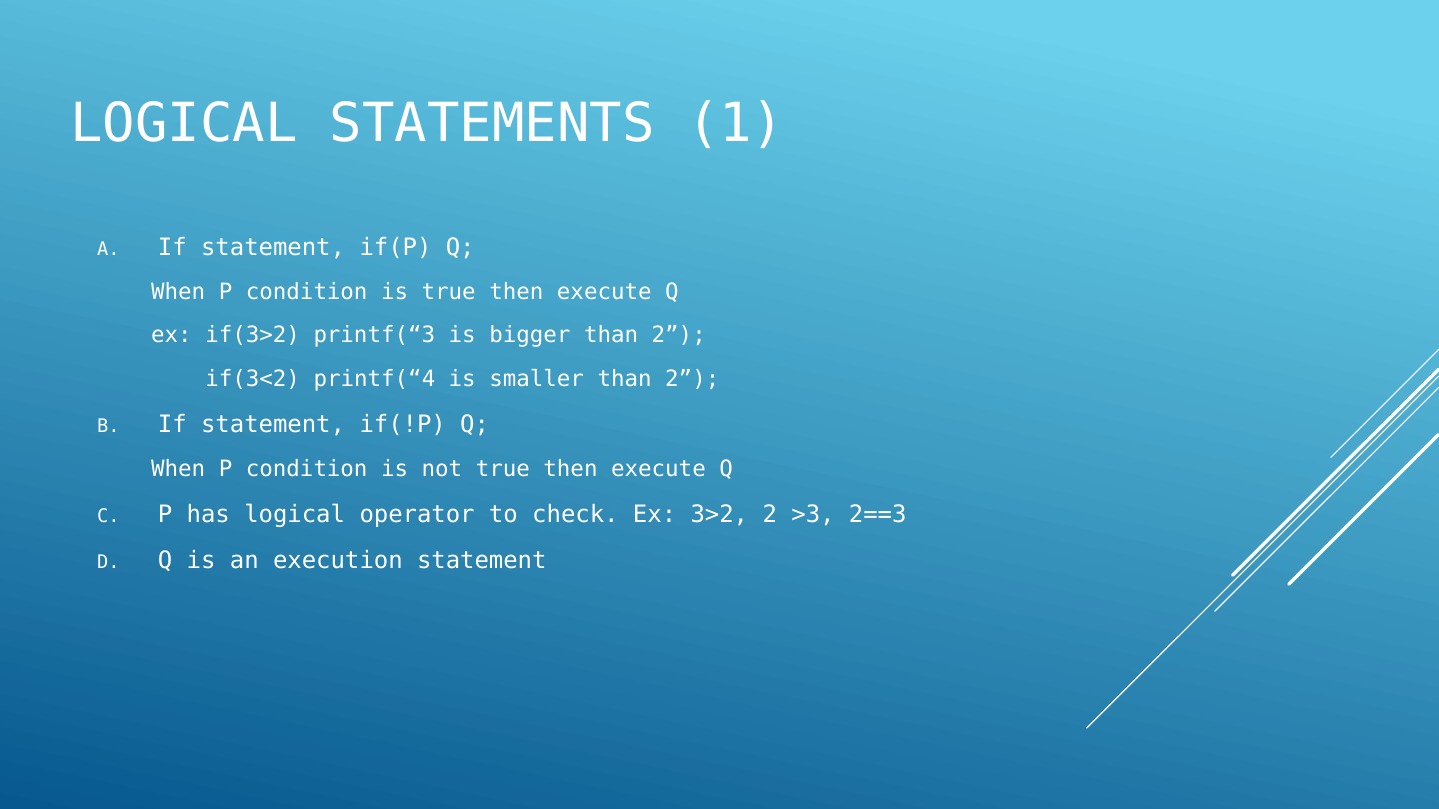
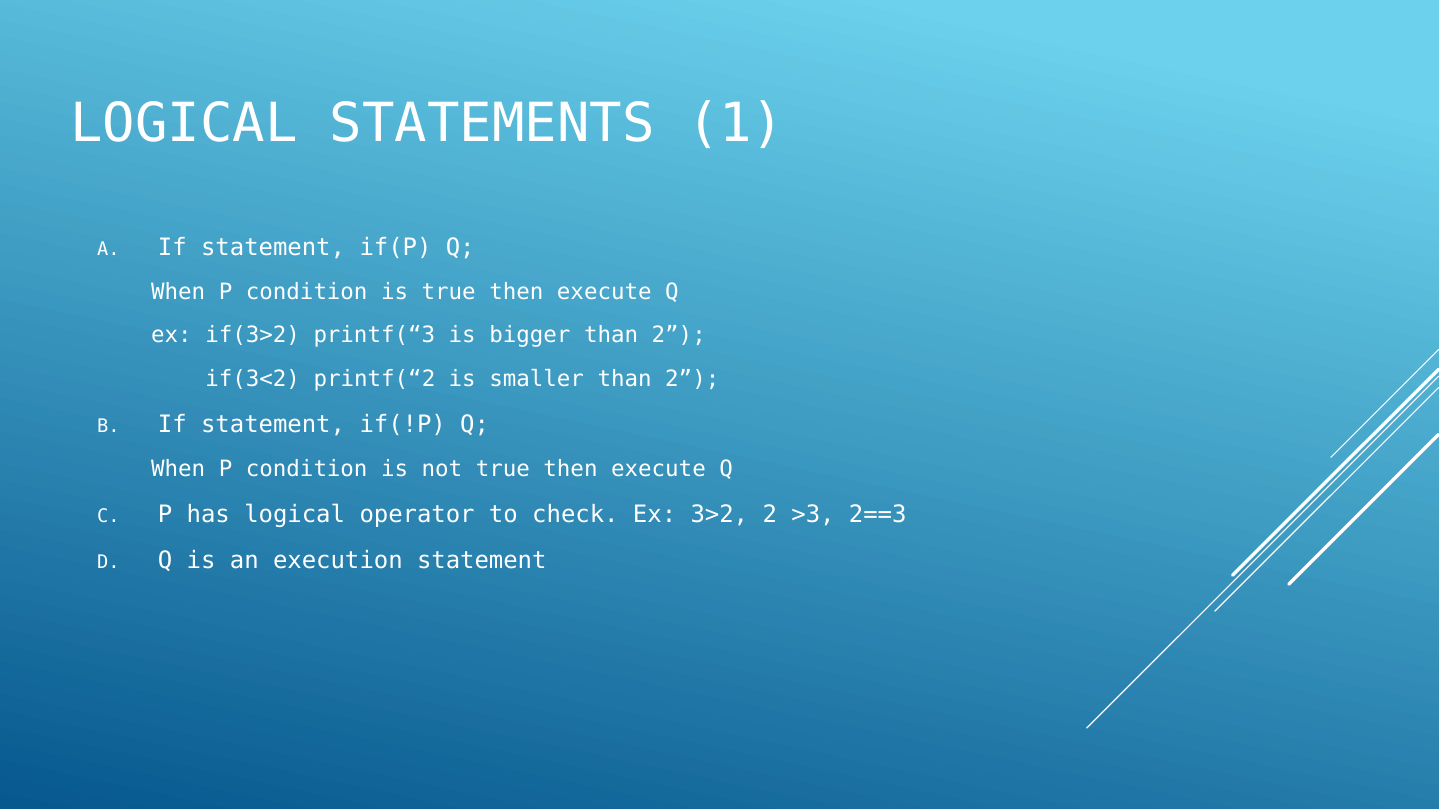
printf(“4: printf(“4 -> printf(“2
